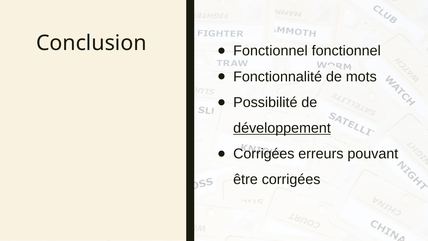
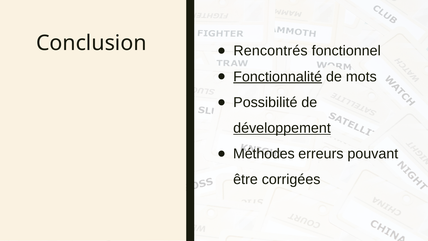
Fonctionnel at (270, 51): Fonctionnel -> Rencontrés
Fonctionnalité underline: none -> present
Corrigées at (264, 154): Corrigées -> Méthodes
